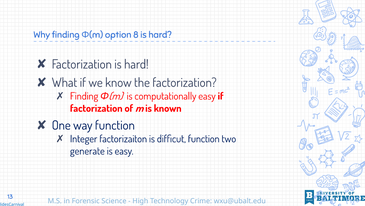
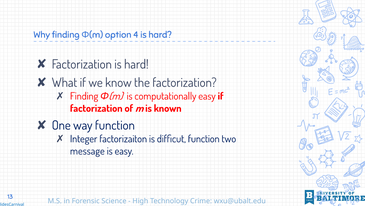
8: 8 -> 4
generate: generate -> message
